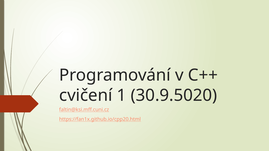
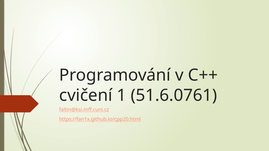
30.9.5020: 30.9.5020 -> 51.6.0761
